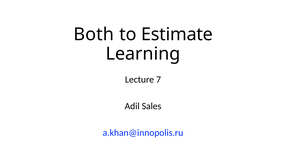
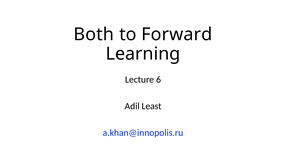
Estimate: Estimate -> Forward
7: 7 -> 6
Sales: Sales -> Least
